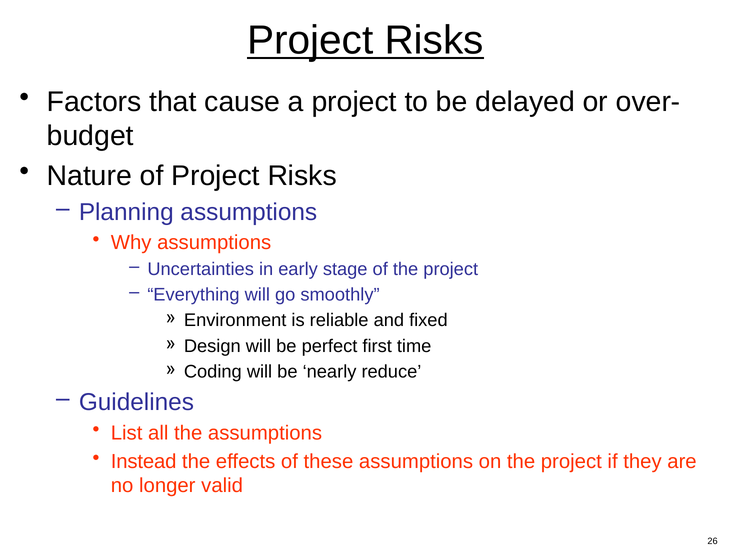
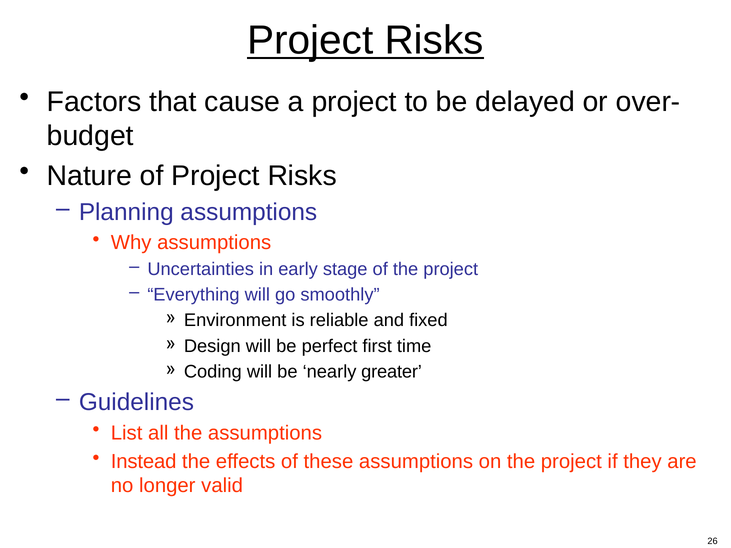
reduce: reduce -> greater
